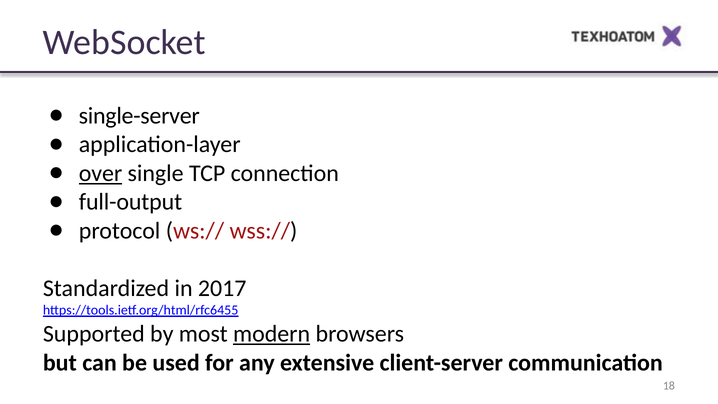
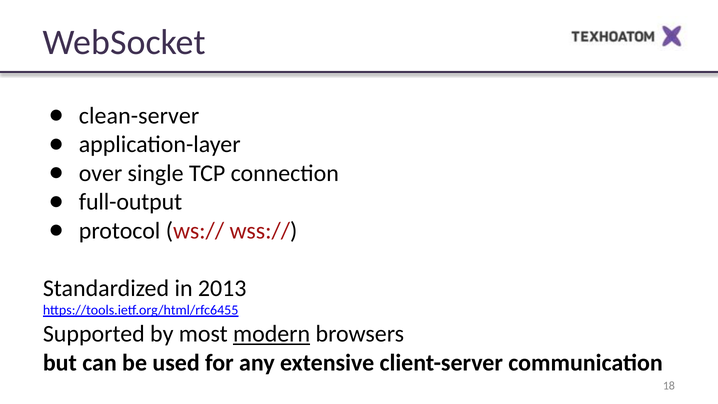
single-server: single-server -> clean-server
over underline: present -> none
2017: 2017 -> 2013
